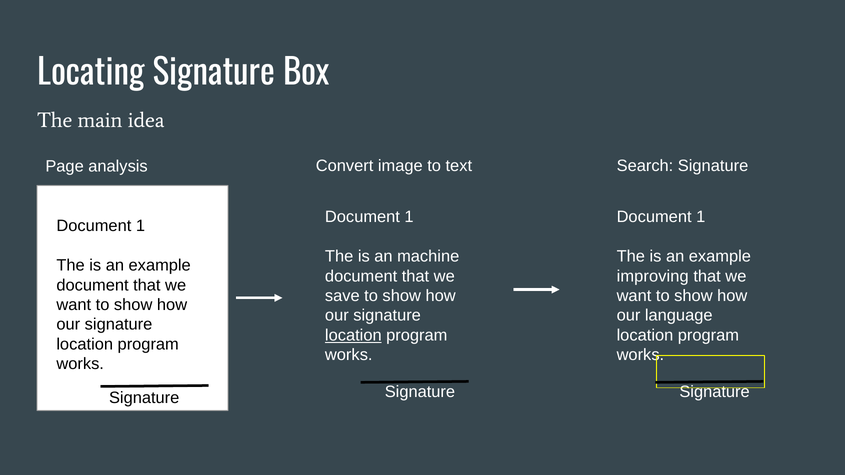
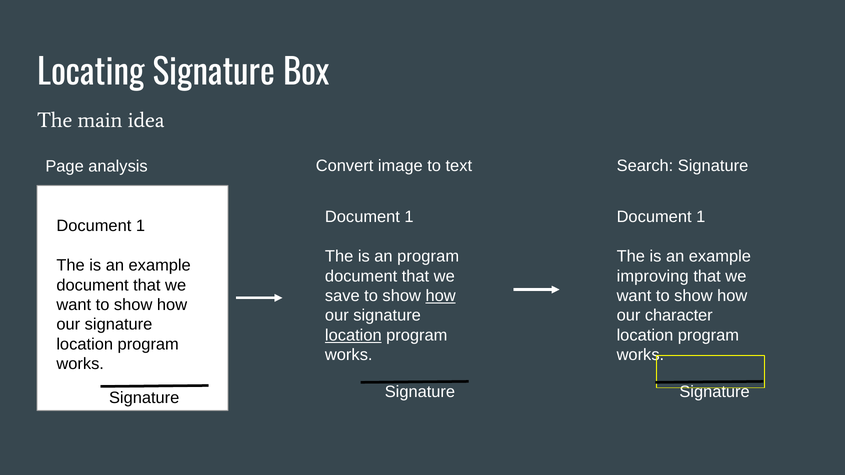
an machine: machine -> program
how at (441, 296) underline: none -> present
language: language -> character
